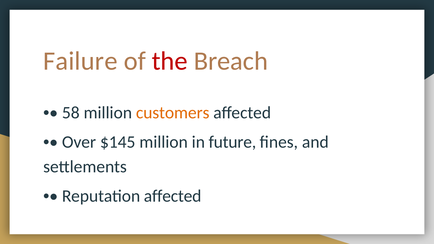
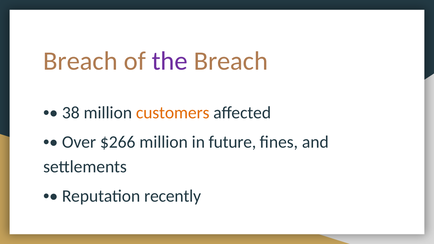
Failure at (80, 61): Failure -> Breach
the colour: red -> purple
58: 58 -> 38
$145: $145 -> $266
Reputation affected: affected -> recently
